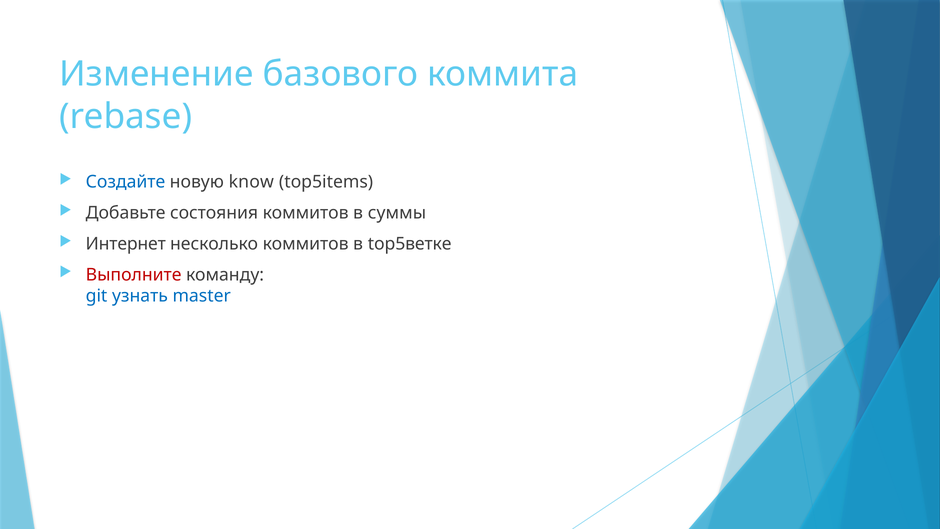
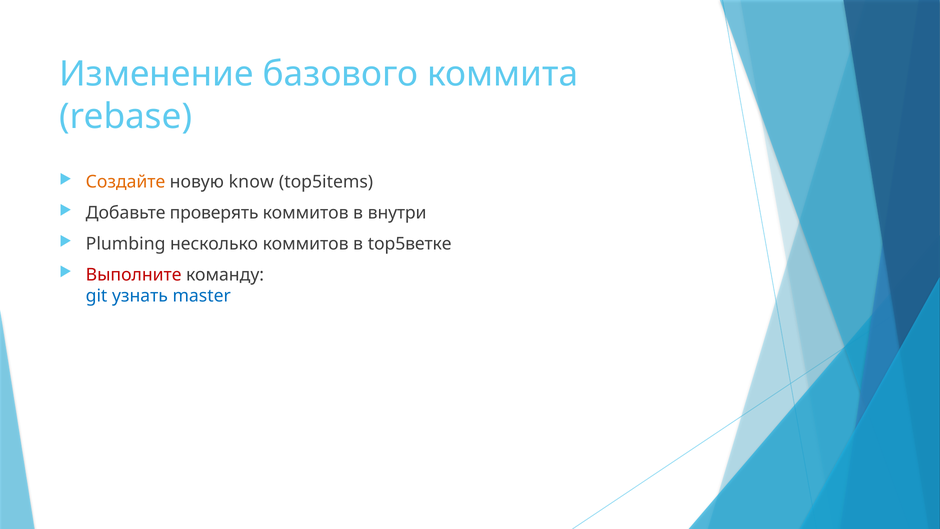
Создайте colour: blue -> orange
состояния: состояния -> проверять
суммы: суммы -> внутри
Интернет: Интернет -> Plumbing
